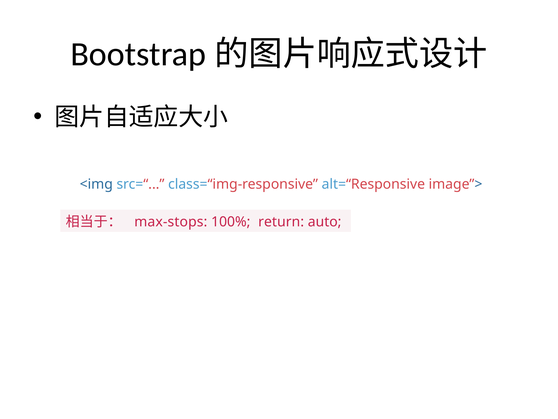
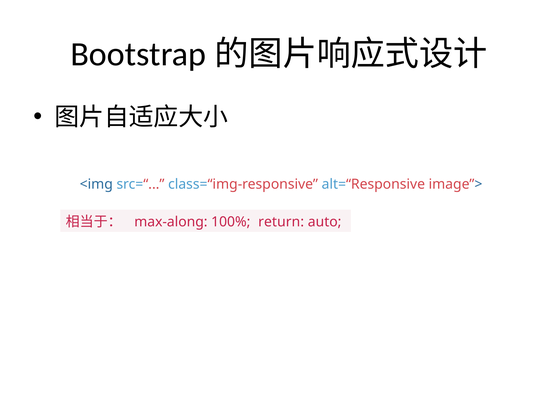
max-stops: max-stops -> max-along
